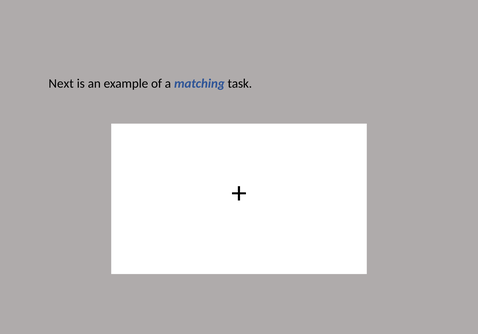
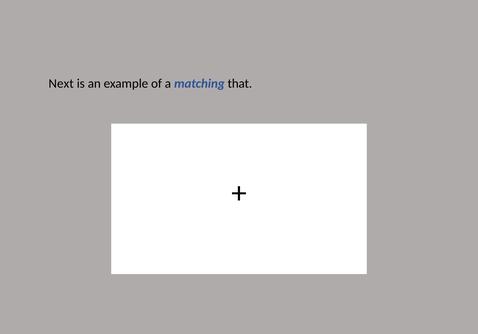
task: task -> that
